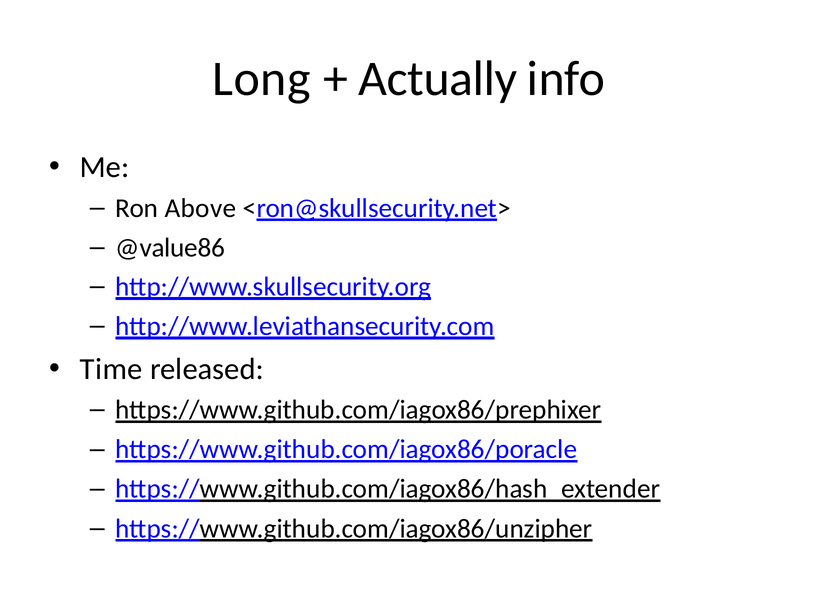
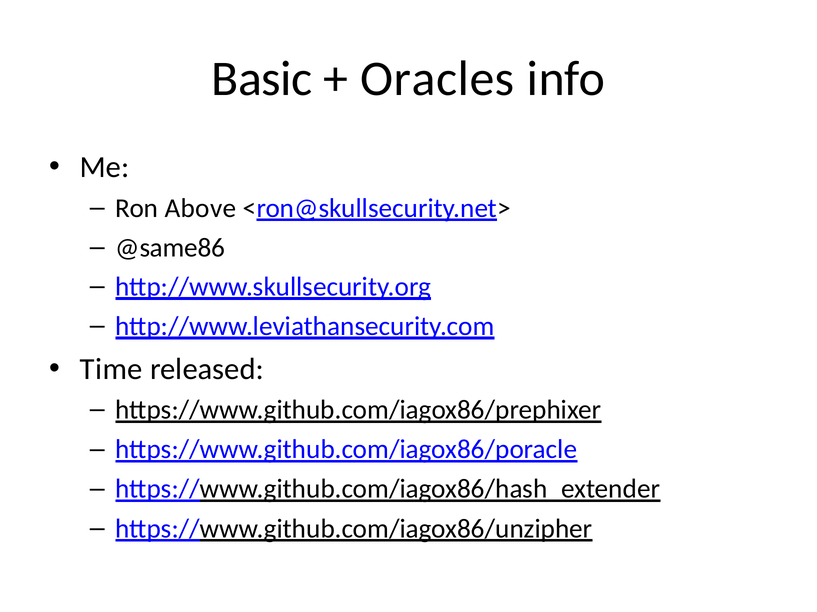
Long: Long -> Basic
Actually: Actually -> Oracles
@value86: @value86 -> @same86
